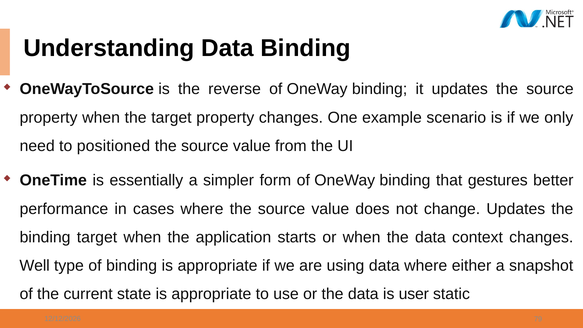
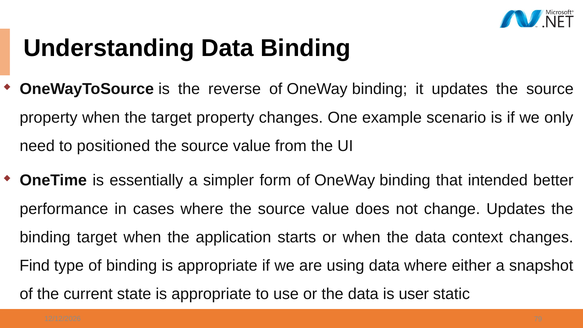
gestures: gestures -> intended
Well: Well -> Find
